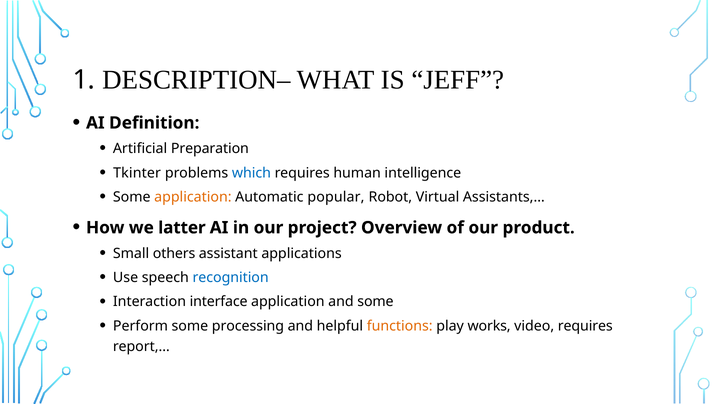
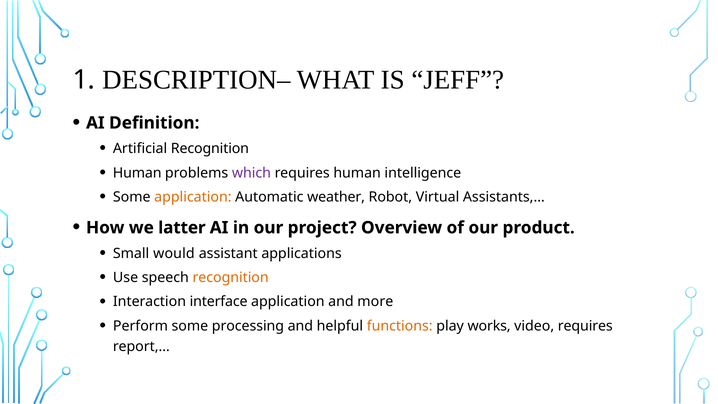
Artificial Preparation: Preparation -> Recognition
Tkinter at (137, 173): Tkinter -> Human
which colour: blue -> purple
popular: popular -> weather
others: others -> would
recognition at (231, 278) colour: blue -> orange
and some: some -> more
